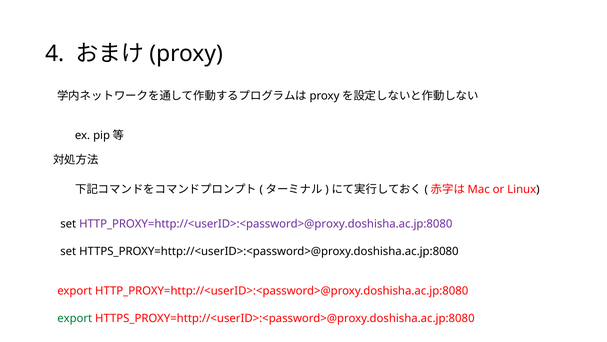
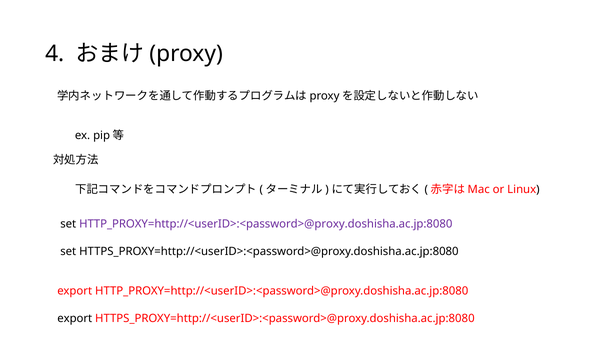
export at (75, 318) colour: green -> black
